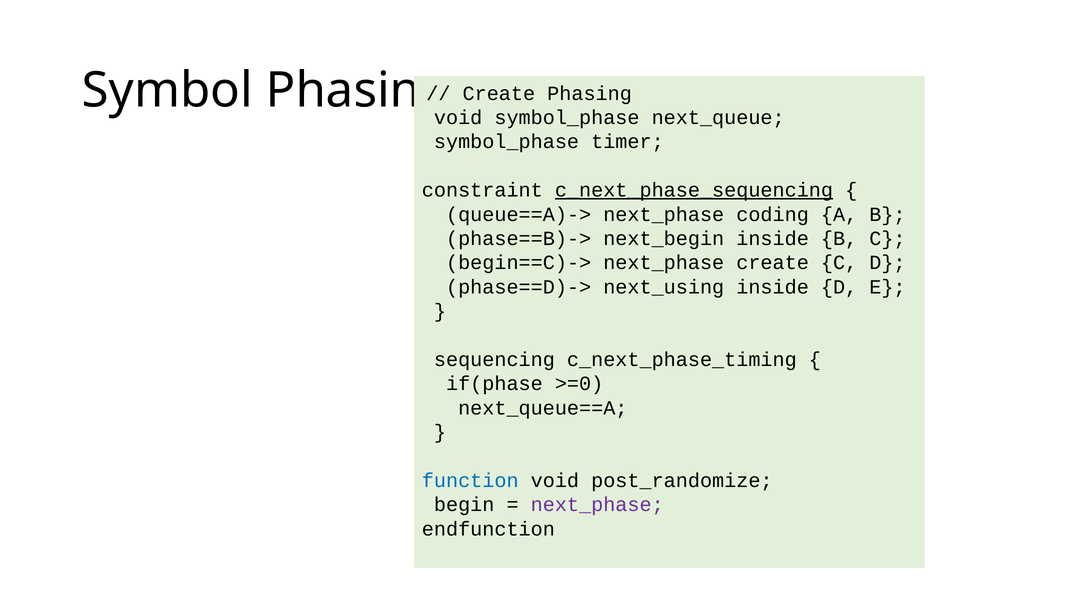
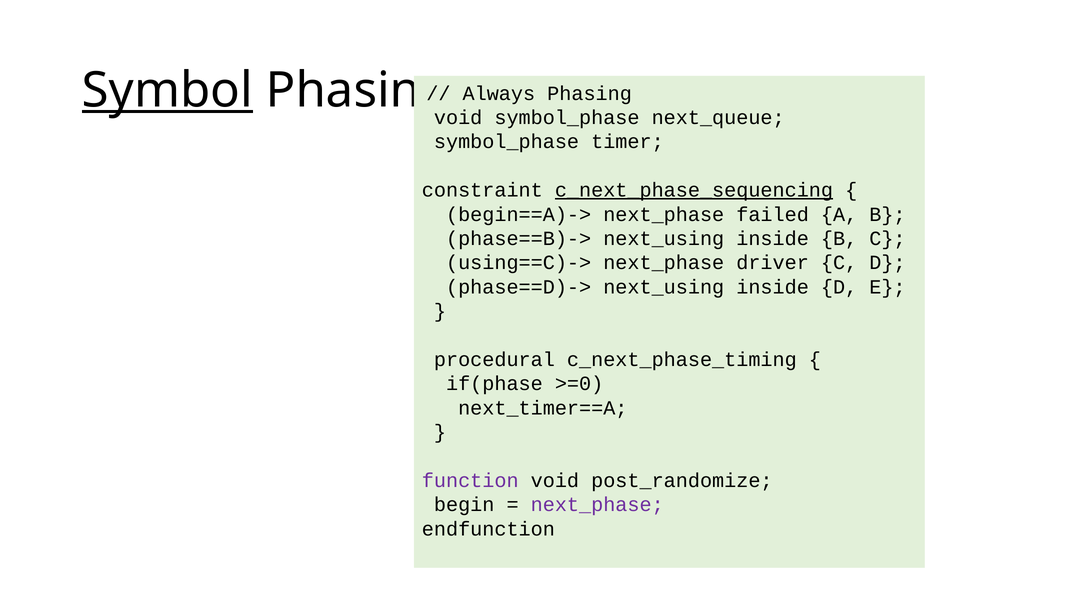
Symbol underline: none -> present
Create at (499, 93): Create -> Always
queue==A)->: queue==A)-> -> begin==A)->
coding: coding -> failed
phase==B)-> next_begin: next_begin -> next_using
begin==C)->: begin==C)-> -> using==C)->
next_phase create: create -> driver
sequencing: sequencing -> procedural
next_queue==A: next_queue==A -> next_timer==A
function colour: blue -> purple
